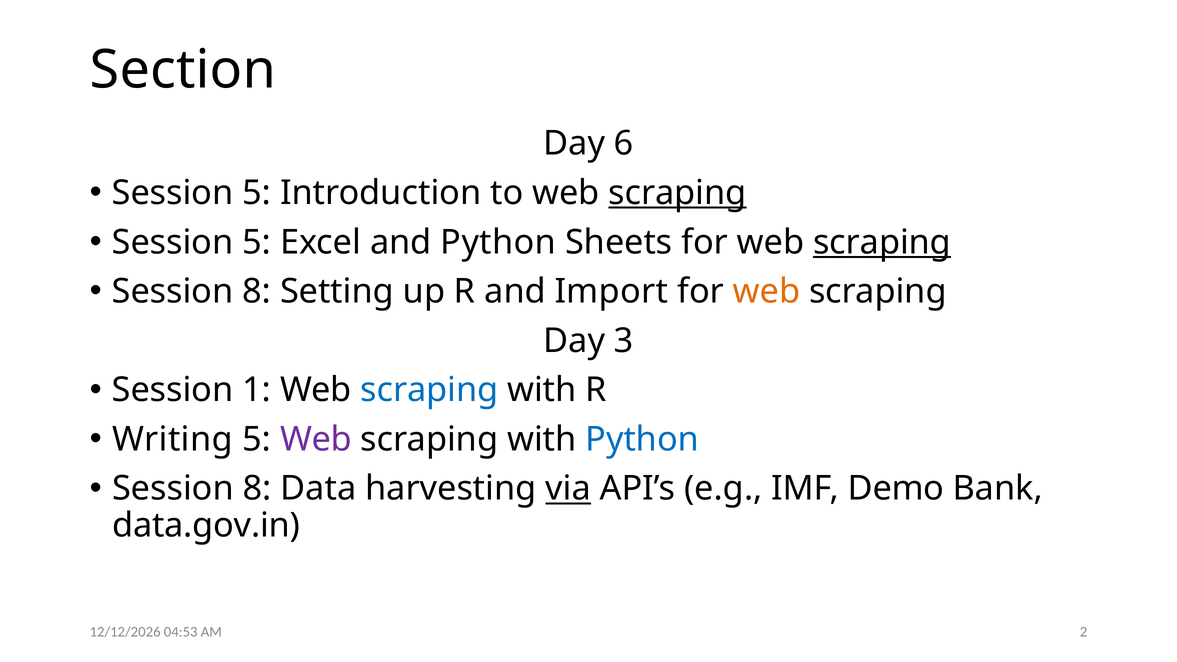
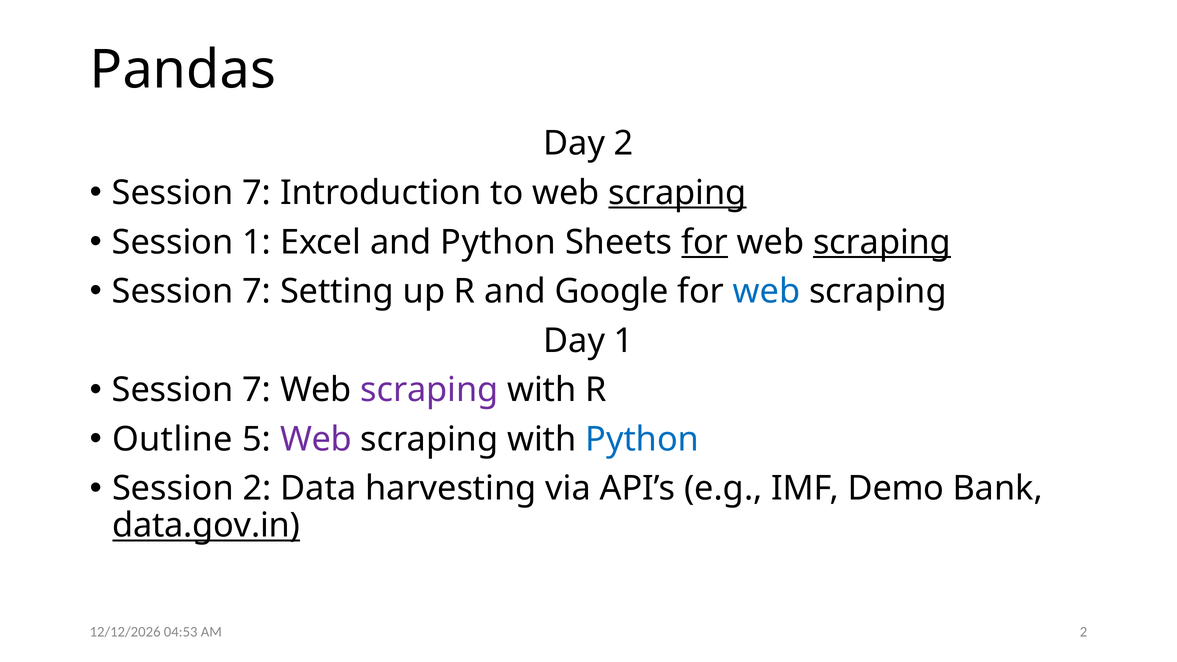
Section: Section -> Pandas
Day 6: 6 -> 2
5 at (257, 193): 5 -> 7
5 at (257, 242): 5 -> 1
for at (705, 242) underline: none -> present
8 at (257, 292): 8 -> 7
Import: Import -> Google
web at (767, 292) colour: orange -> blue
Day 3: 3 -> 1
1 at (257, 390): 1 -> 7
scraping at (429, 390) colour: blue -> purple
Writing: Writing -> Outline
8 at (257, 489): 8 -> 2
via underline: present -> none
data.gov.in underline: none -> present
